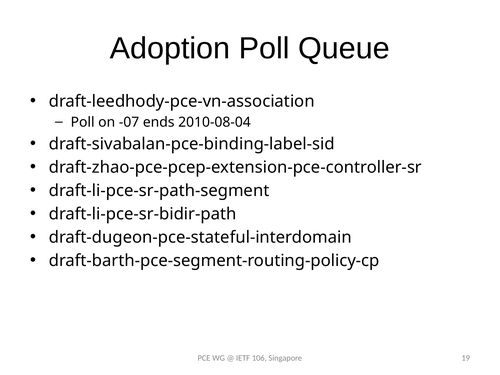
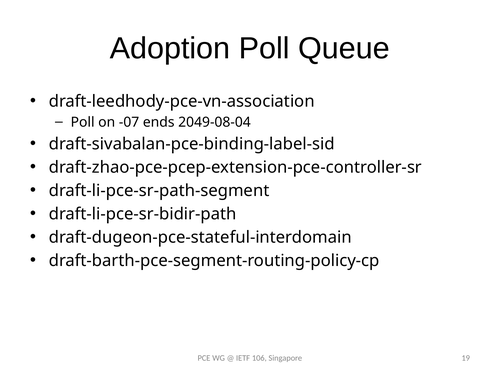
2010-08-04: 2010-08-04 -> 2049-08-04
